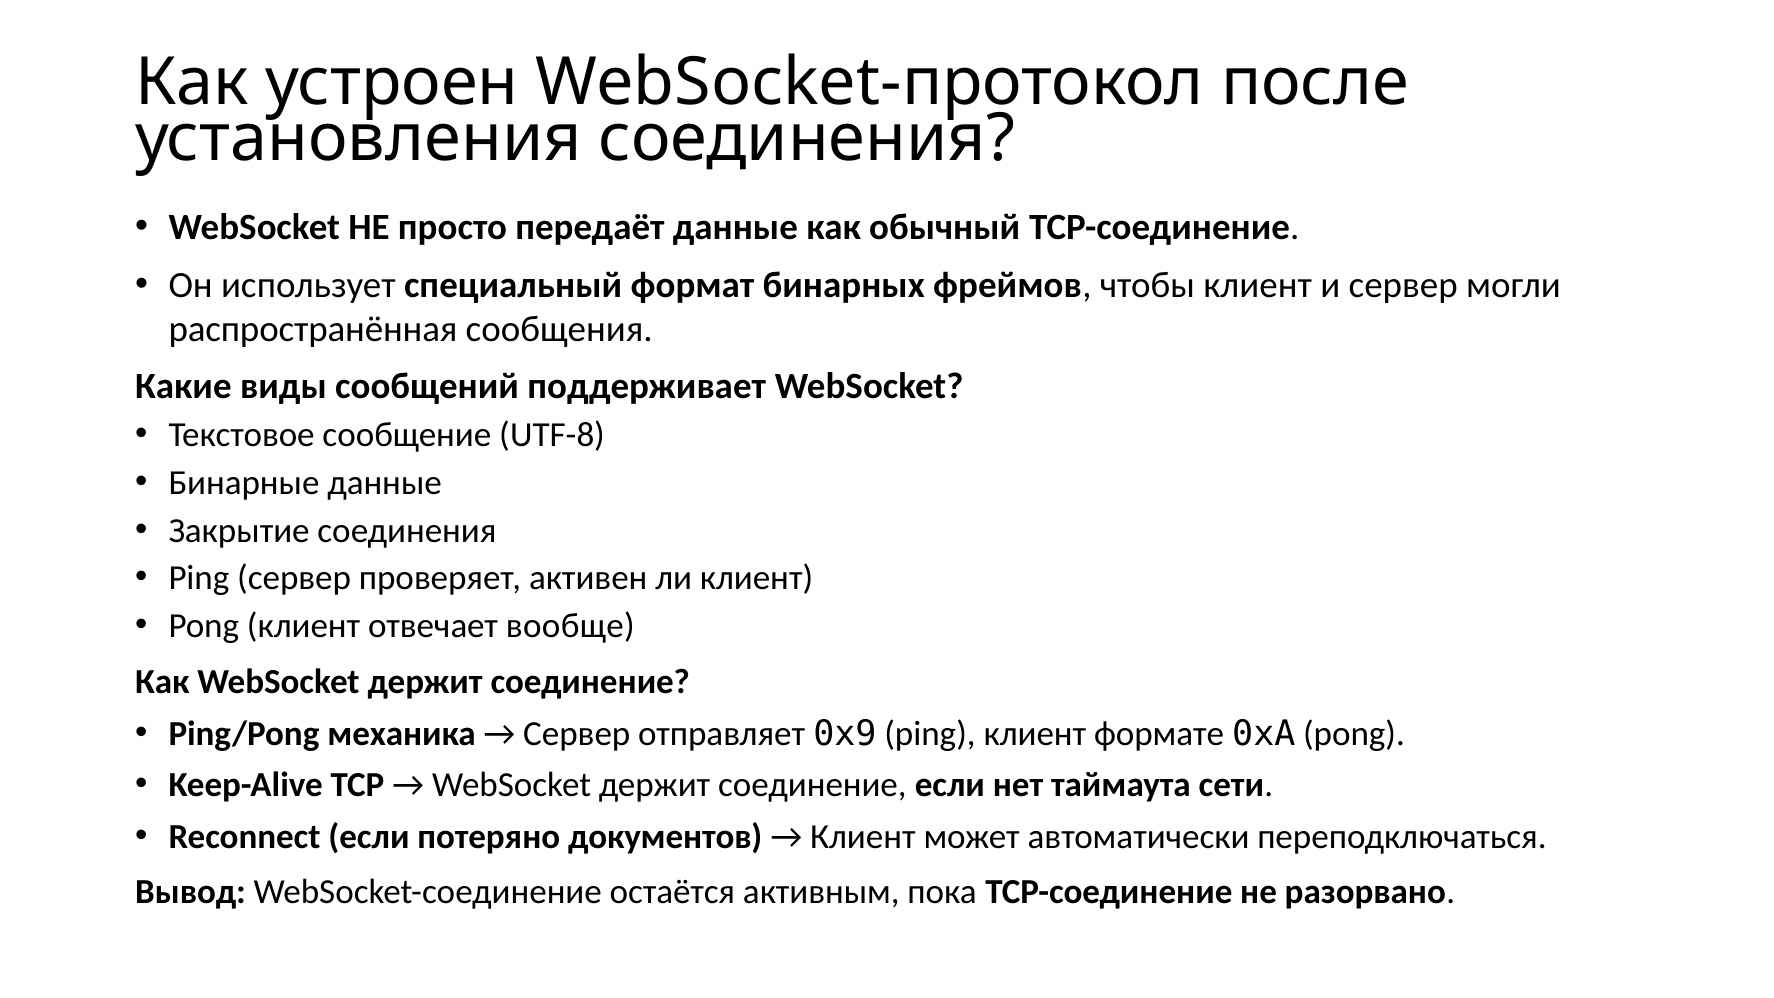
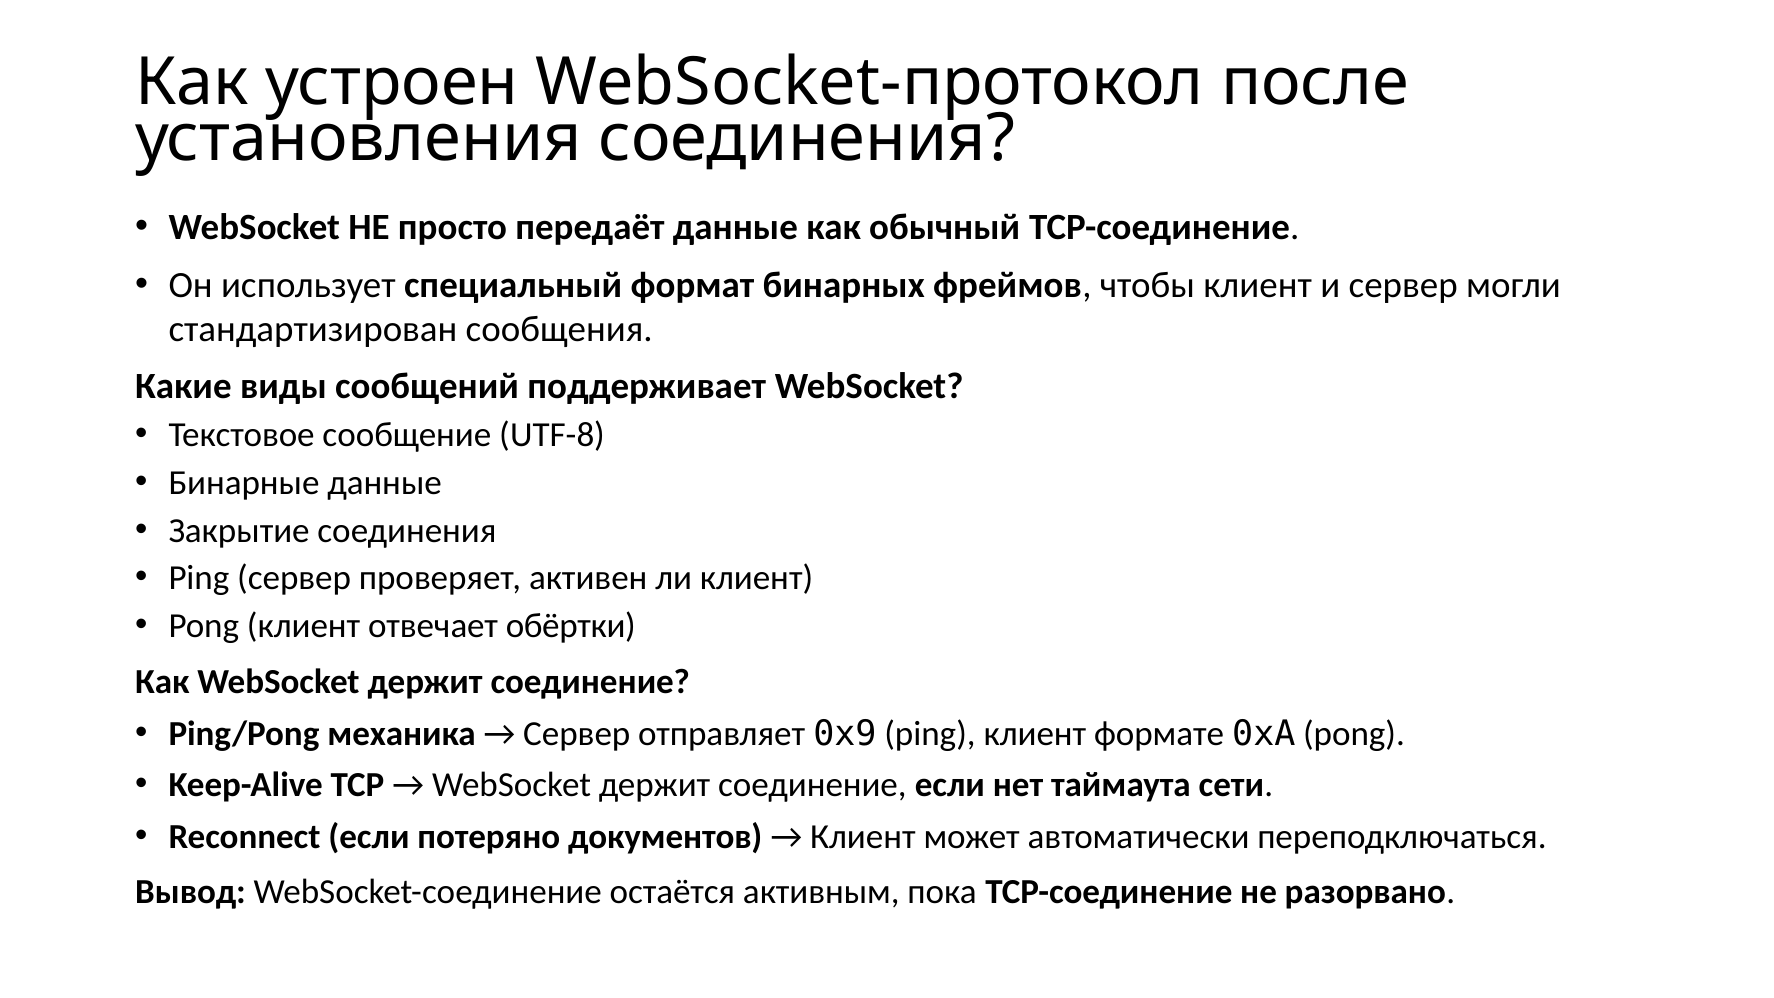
распространённая: распространённая -> стандартизирован
вообще: вообще -> обёртки
